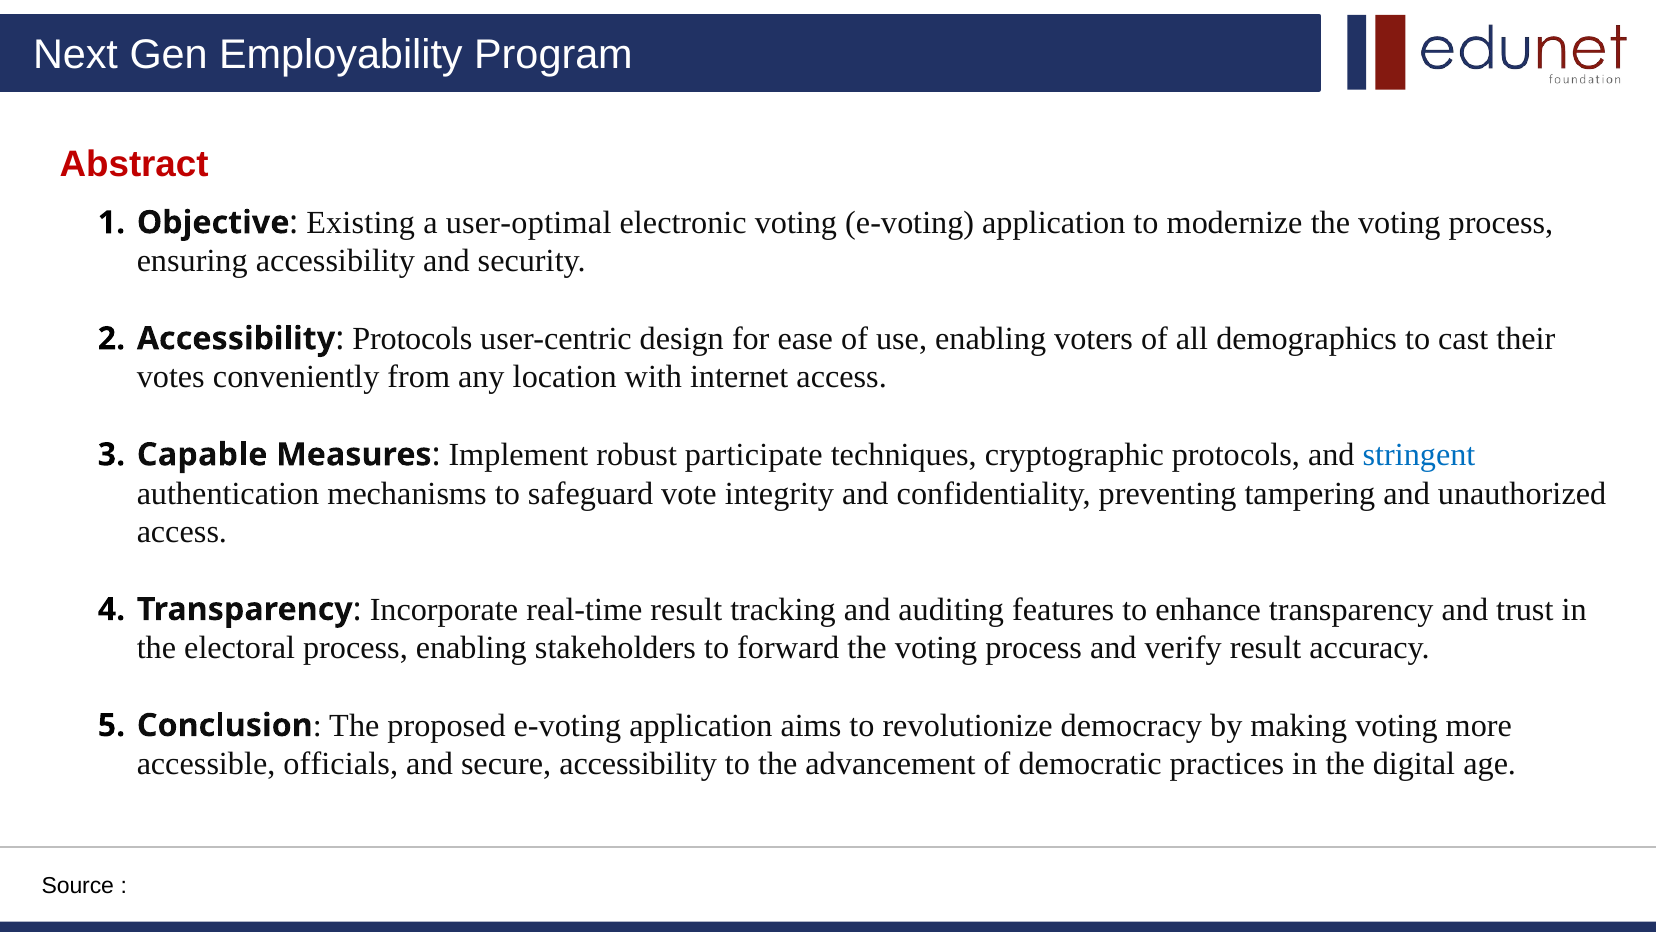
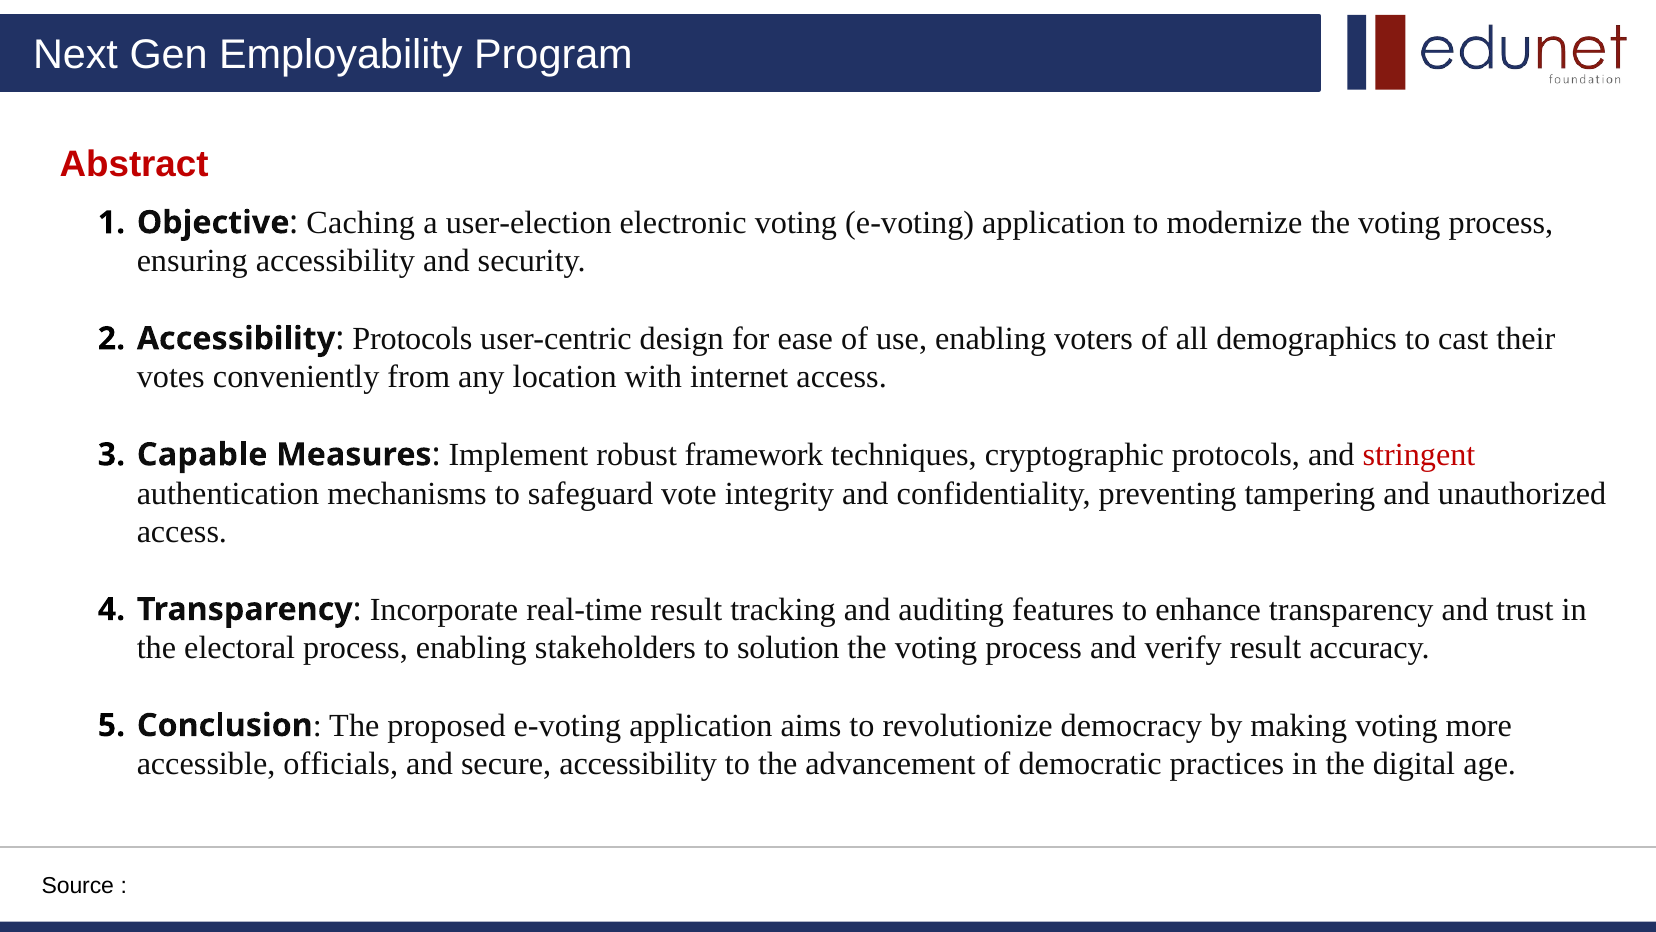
Existing: Existing -> Caching
user-optimal: user-optimal -> user-election
participate: participate -> framework
stringent colour: blue -> red
forward: forward -> solution
